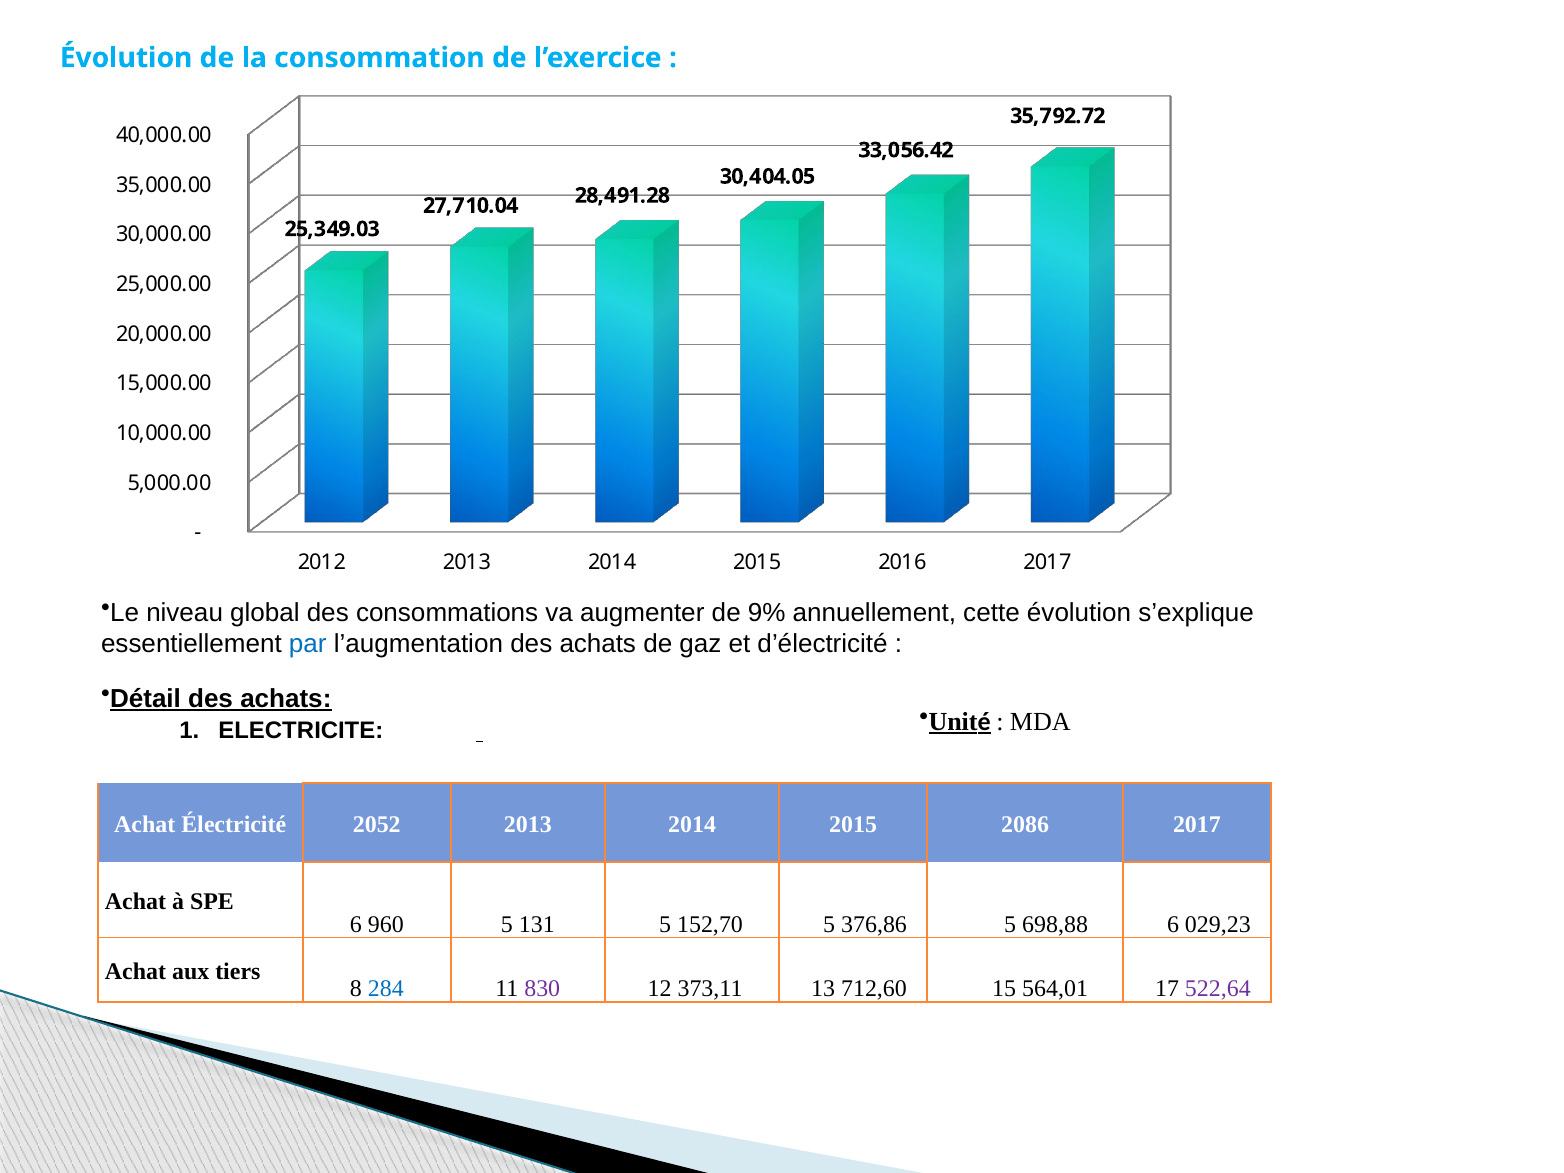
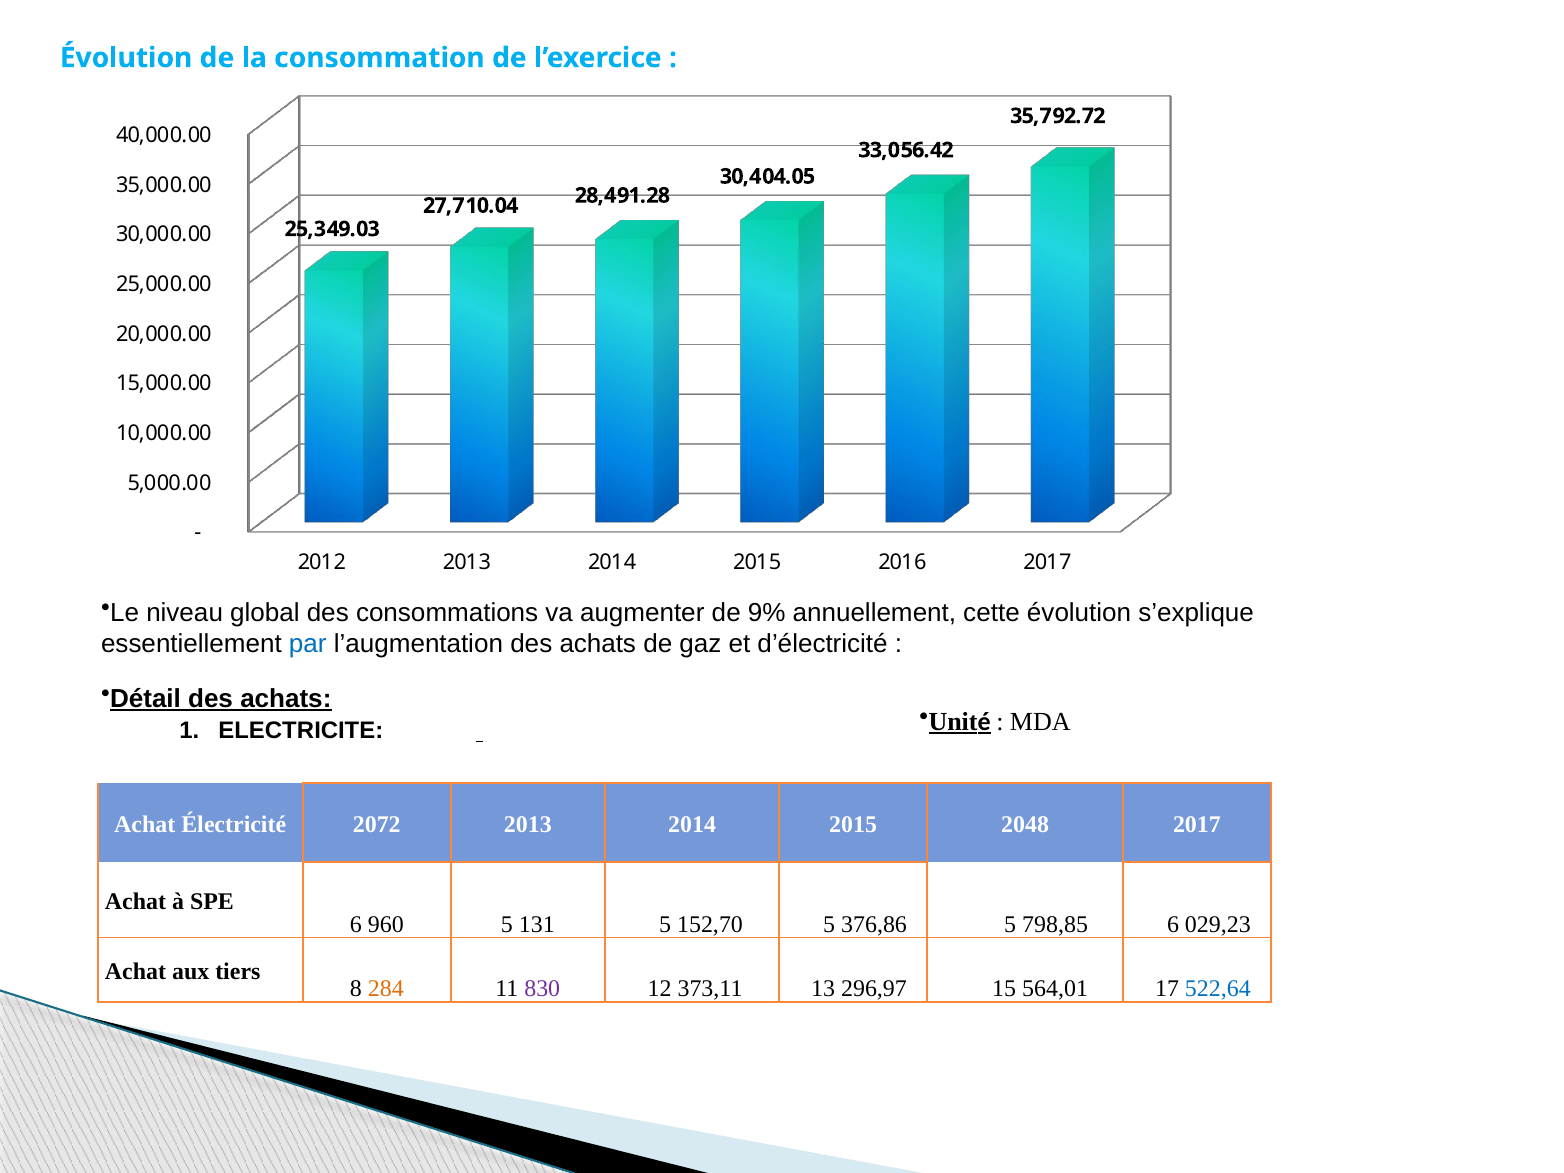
2052: 2052 -> 2072
2086: 2086 -> 2048
698,88: 698,88 -> 798,85
284 colour: blue -> orange
712,60: 712,60 -> 296,97
522,64 colour: purple -> blue
